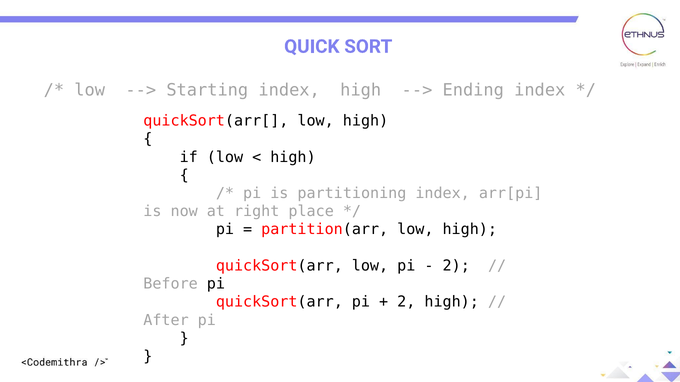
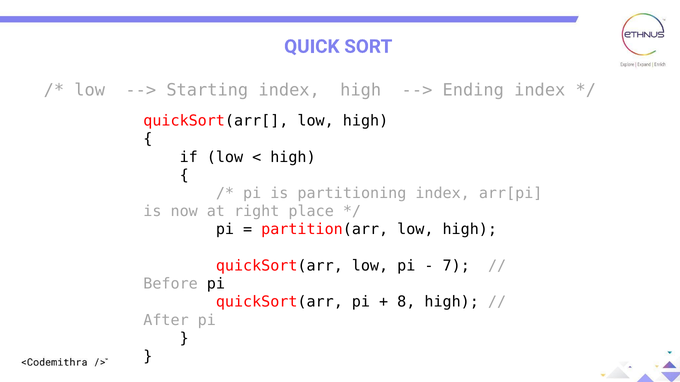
2 at (456, 266): 2 -> 7
2 at (406, 302): 2 -> 8
